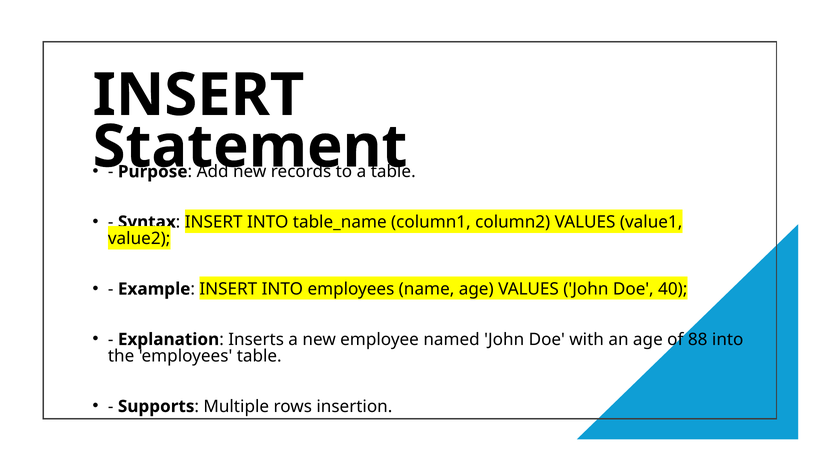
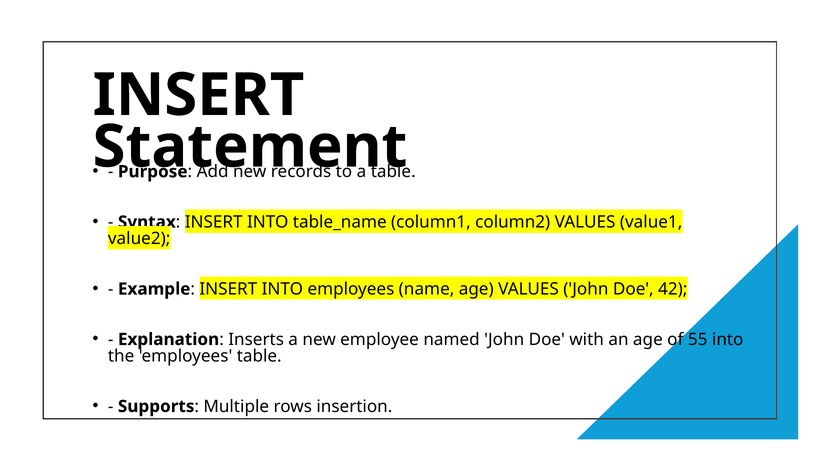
40: 40 -> 42
88: 88 -> 55
